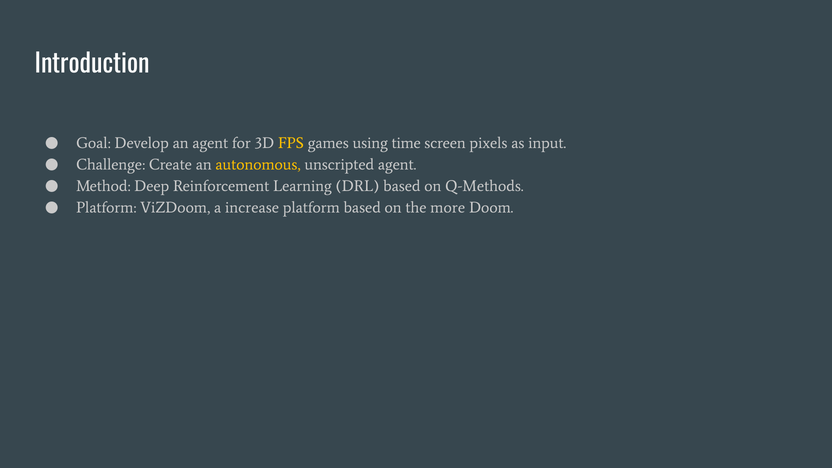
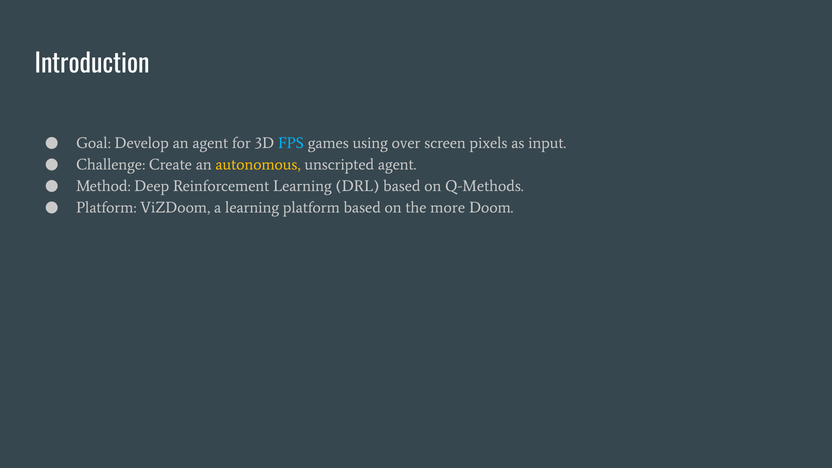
FPS colour: yellow -> light blue
time: time -> over
a increase: increase -> learning
